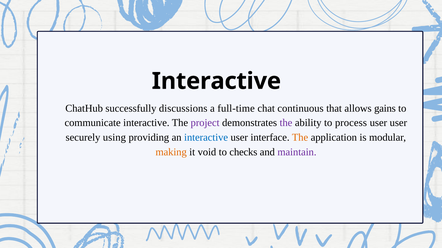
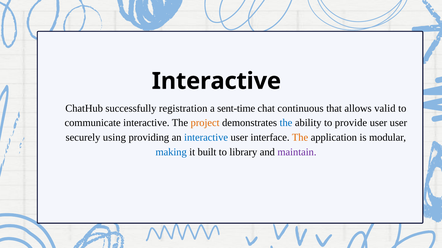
discussions: discussions -> registration
full-time: full-time -> sent-time
gains: gains -> valid
project colour: purple -> orange
the at (286, 123) colour: purple -> blue
process: process -> provide
making colour: orange -> blue
void: void -> built
checks: checks -> library
